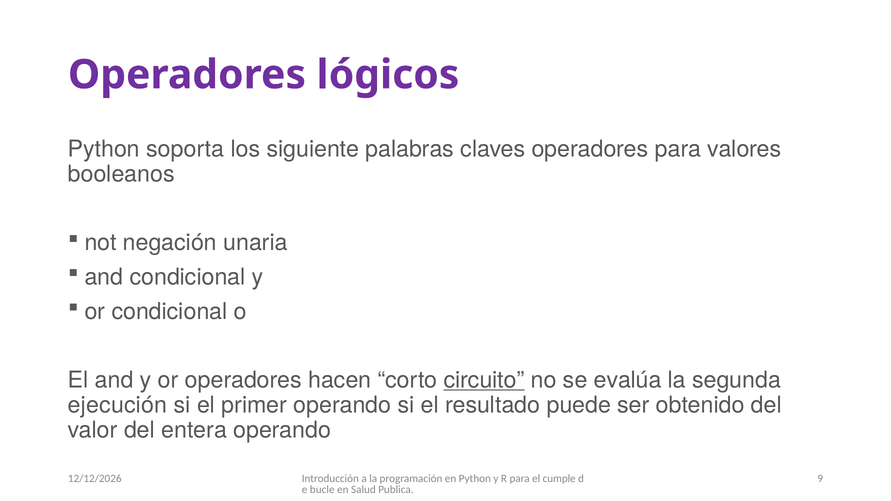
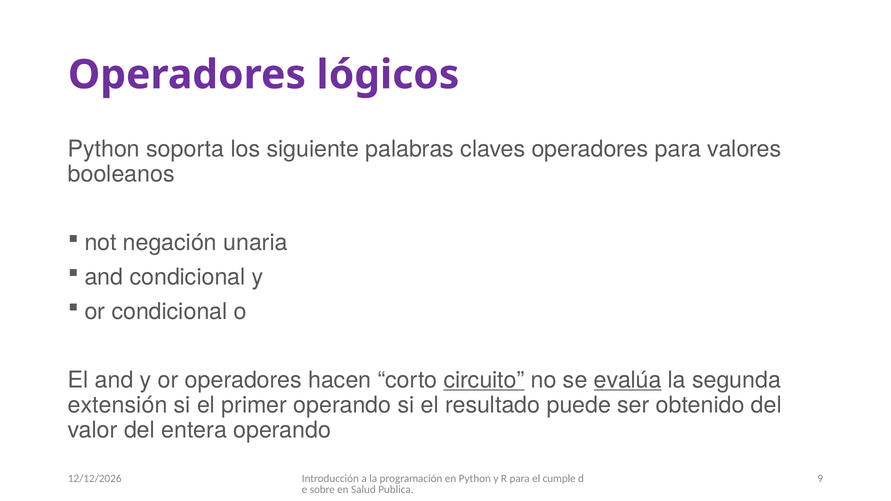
evalúa underline: none -> present
ejecución: ejecución -> extensión
bucle: bucle -> sobre
